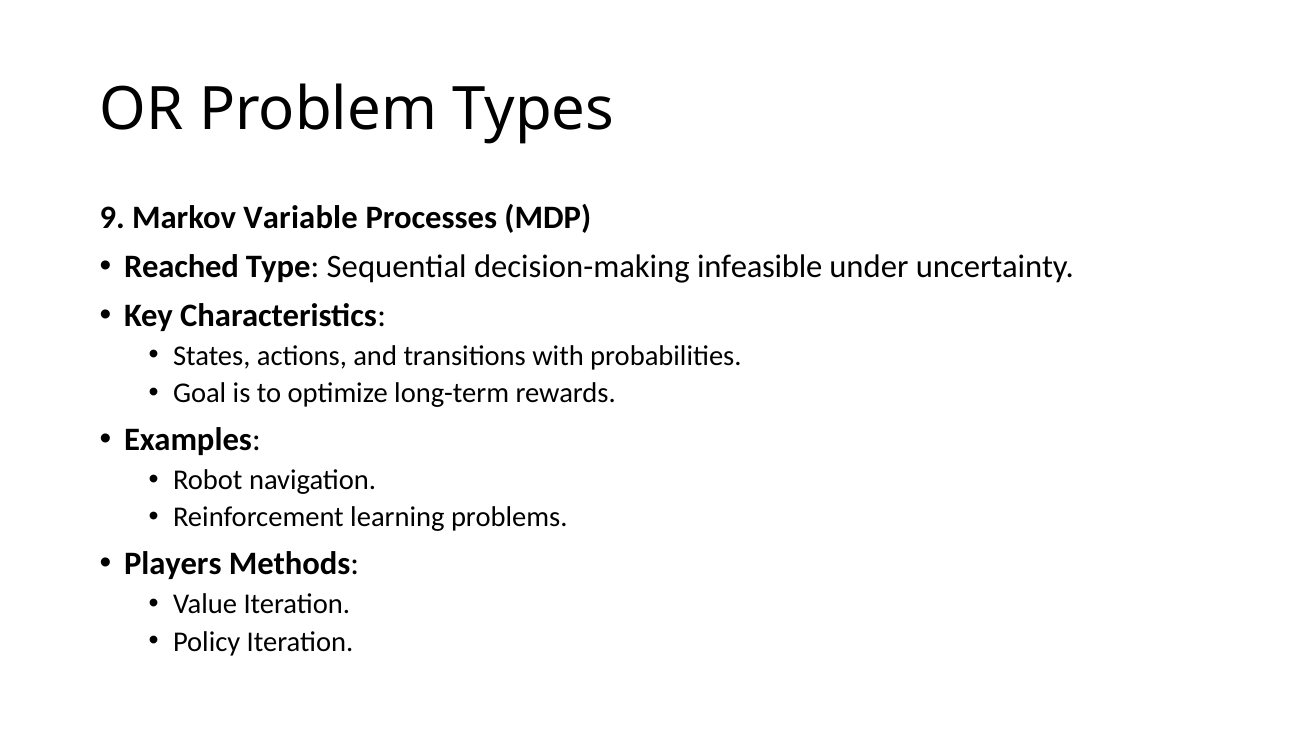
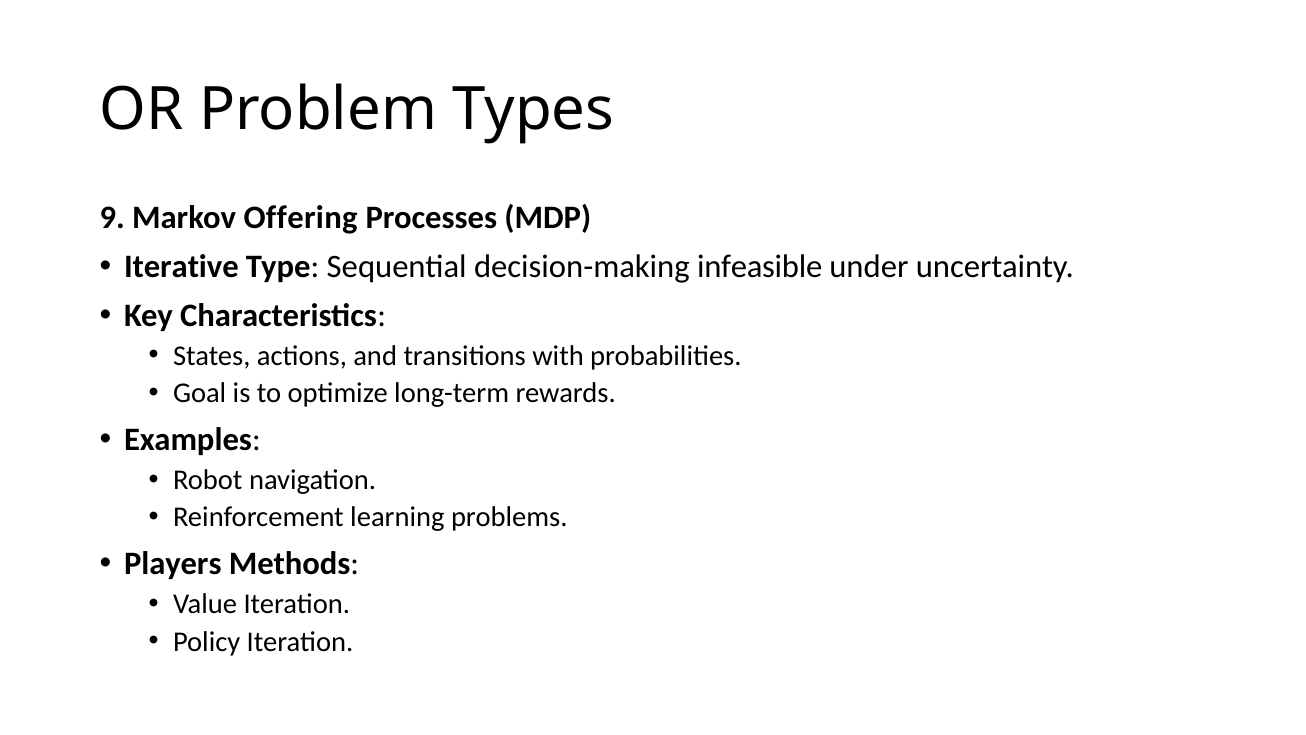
Variable: Variable -> Offering
Reached: Reached -> Iterative
